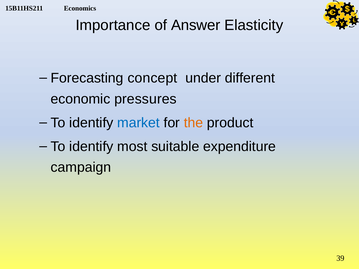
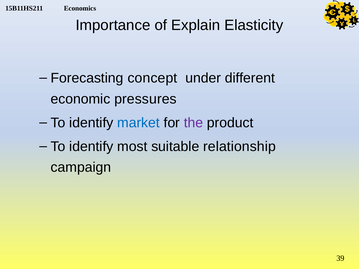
Answer: Answer -> Explain
the colour: orange -> purple
expenditure: expenditure -> relationship
